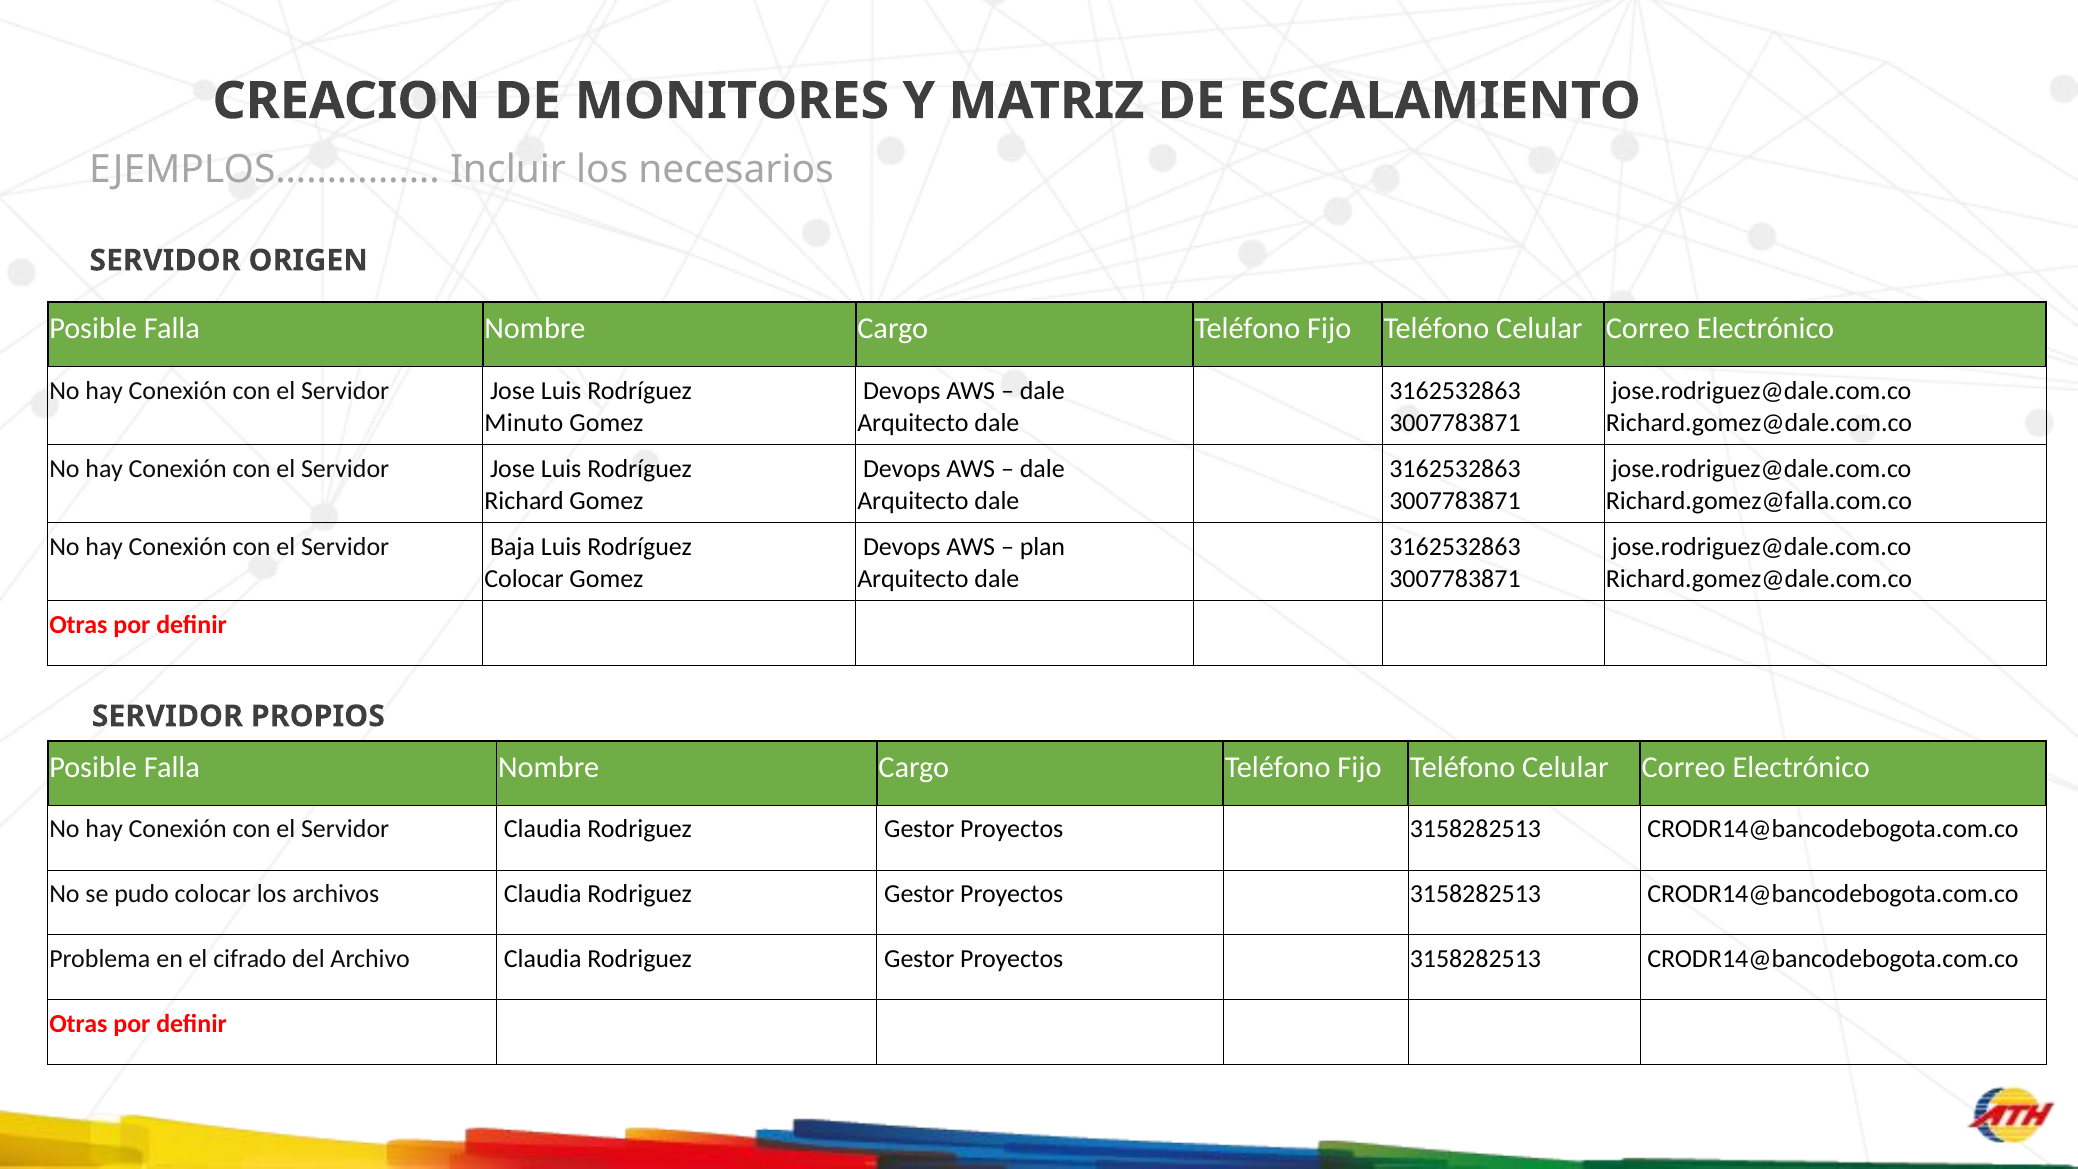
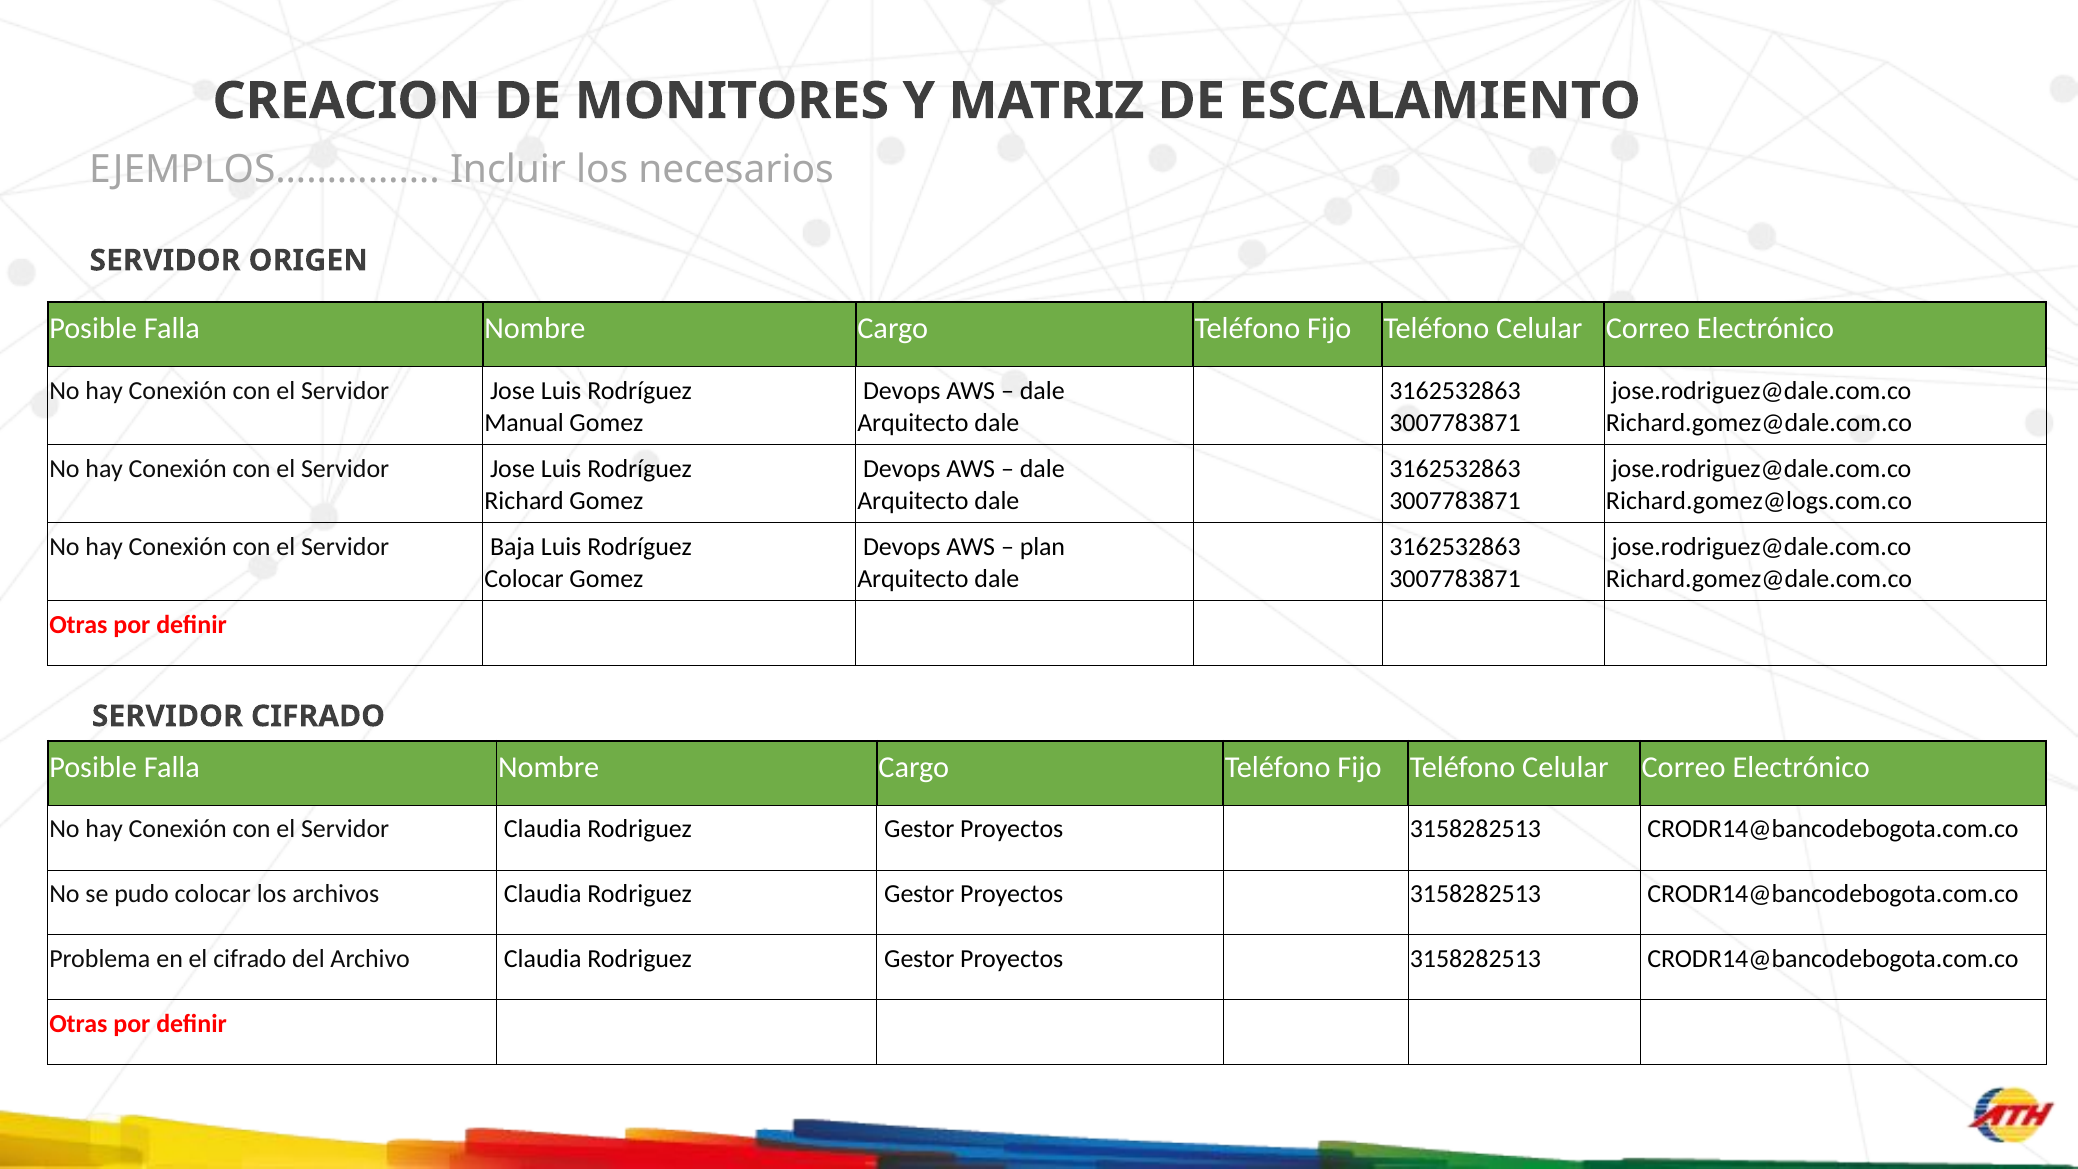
Minuto: Minuto -> Manual
Richard.gomez@falla.com.co: Richard.gomez@falla.com.co -> Richard.gomez@logs.com.co
SERVIDOR PROPIOS: PROPIOS -> CIFRADO
